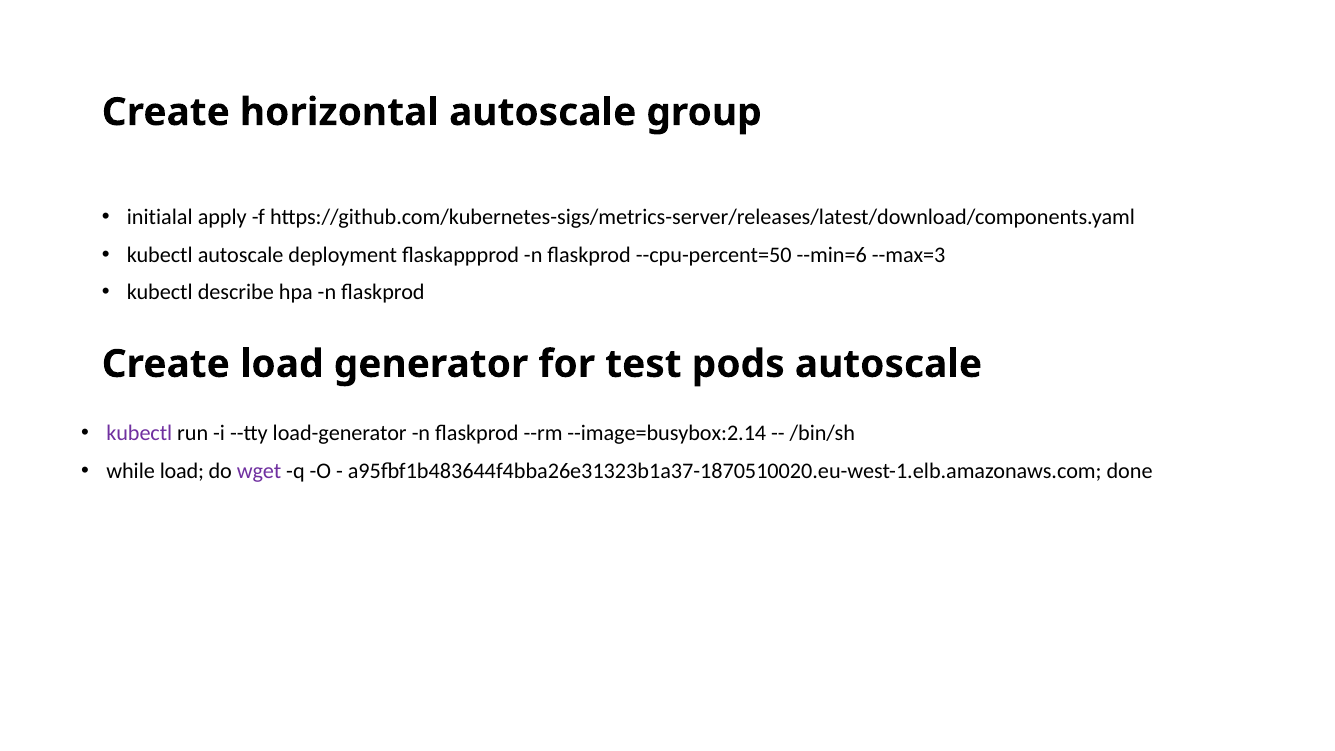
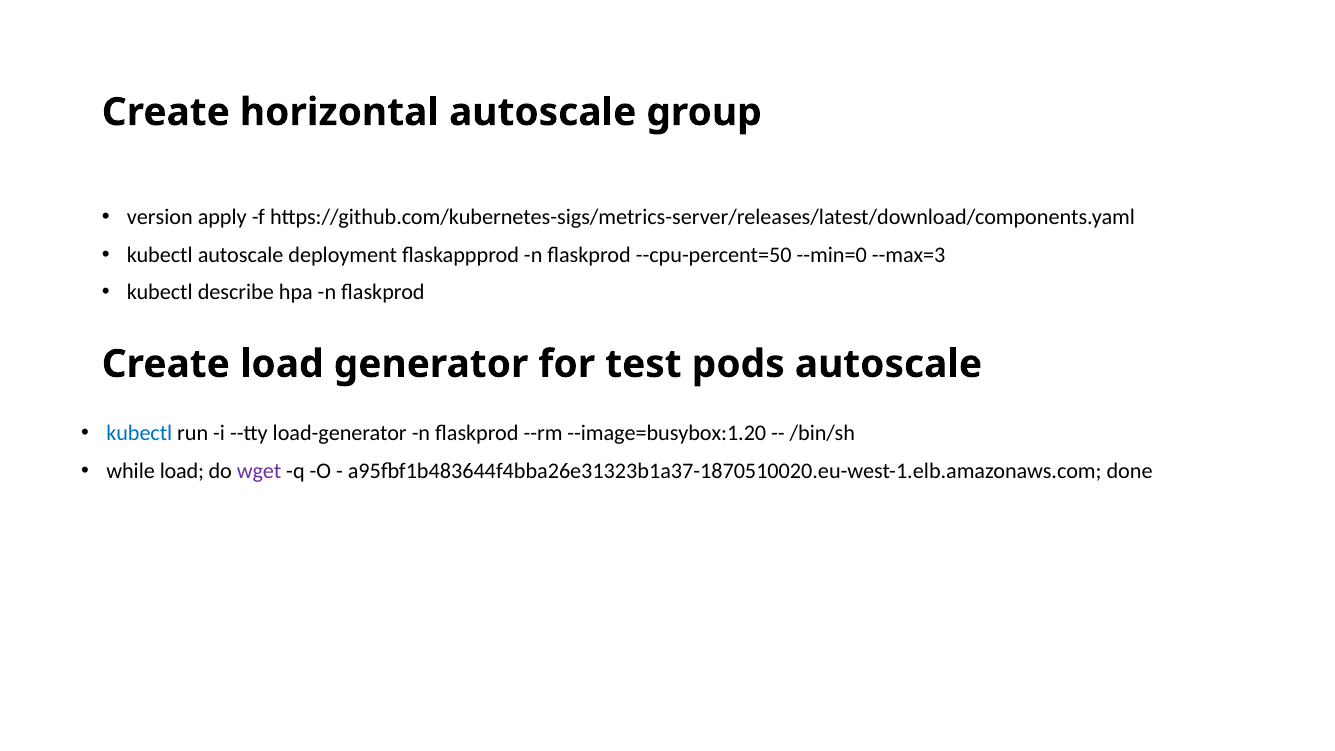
initialal: initialal -> version
--min=6: --min=6 -> --min=0
kubectl at (139, 433) colour: purple -> blue
--image=busybox:2.14: --image=busybox:2.14 -> --image=busybox:1.20
